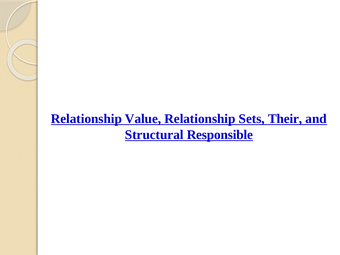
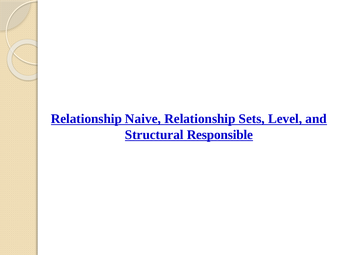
Value: Value -> Naive
Their: Their -> Level
